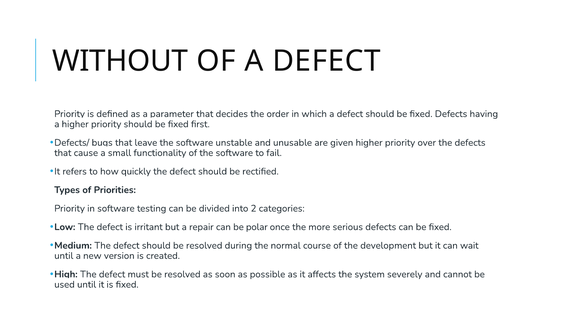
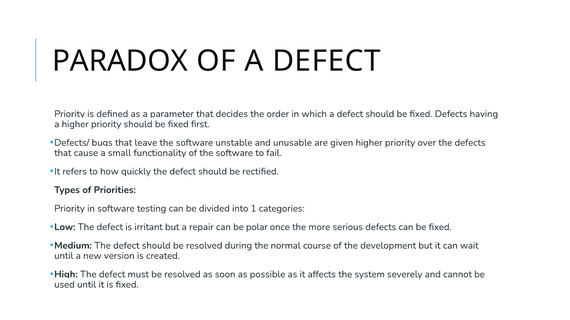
WITHOUT: WITHOUT -> PARADOX
2: 2 -> 1
